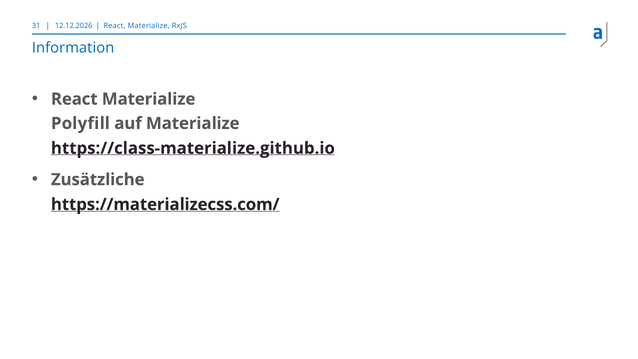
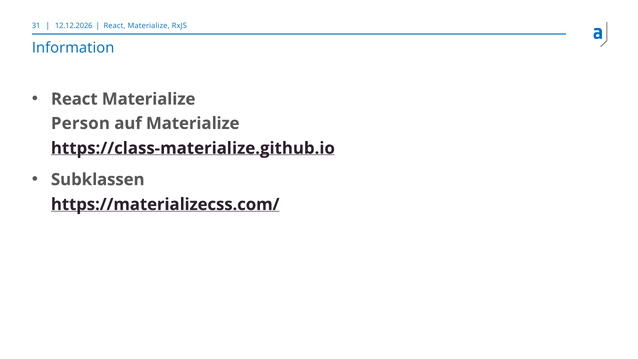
Polyfill: Polyfill -> Person
Zusätzliche: Zusätzliche -> Subklassen
